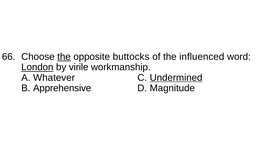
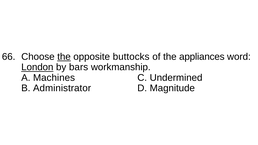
influenced: influenced -> appliances
virile: virile -> bars
Whatever: Whatever -> Machines
Undermined underline: present -> none
Apprehensive: Apprehensive -> Administrator
